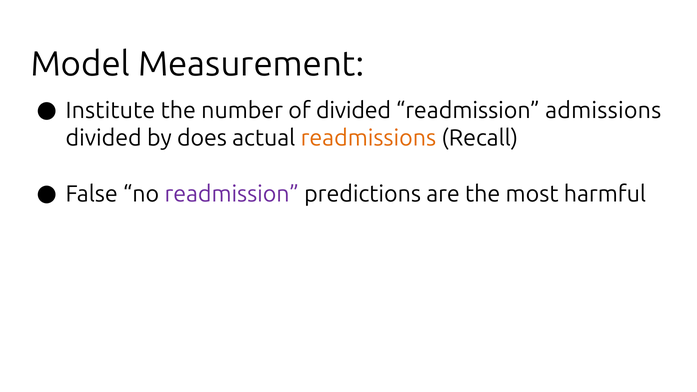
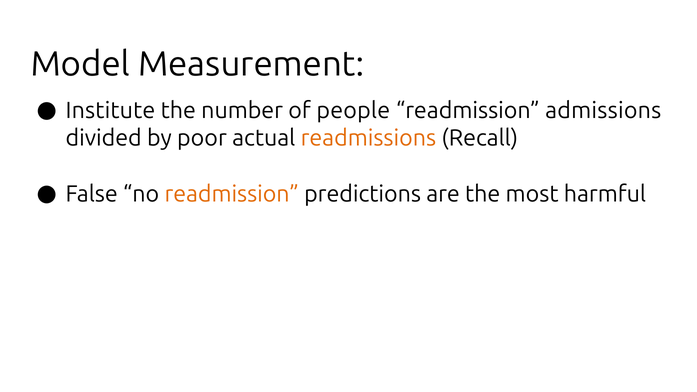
of divided: divided -> people
does: does -> poor
readmission at (232, 194) colour: purple -> orange
